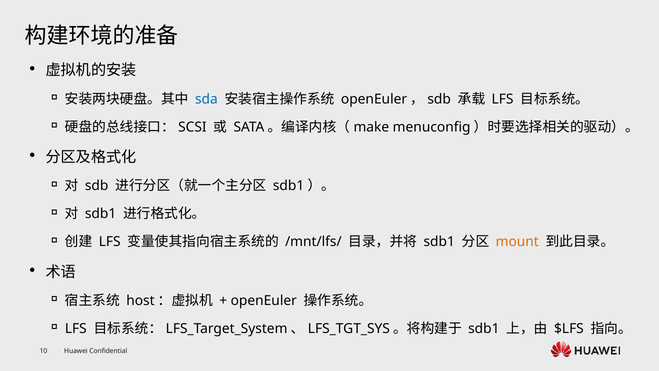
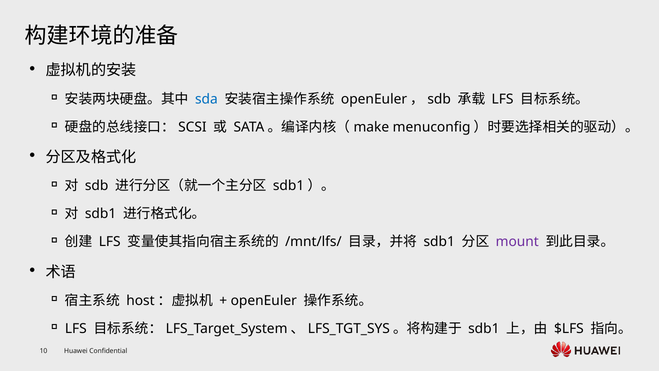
mount colour: orange -> purple
